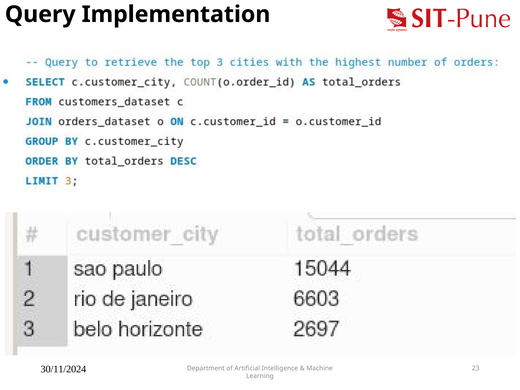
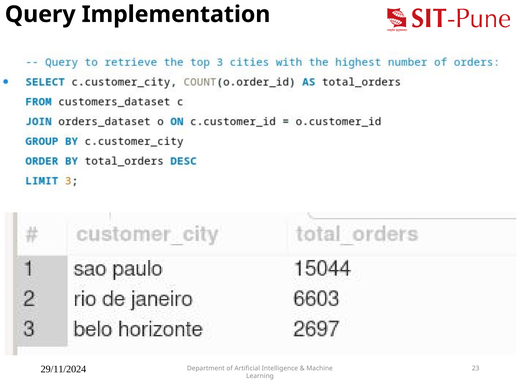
30/11/2024: 30/11/2024 -> 29/11/2024
